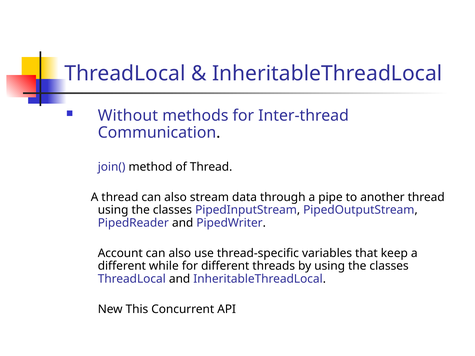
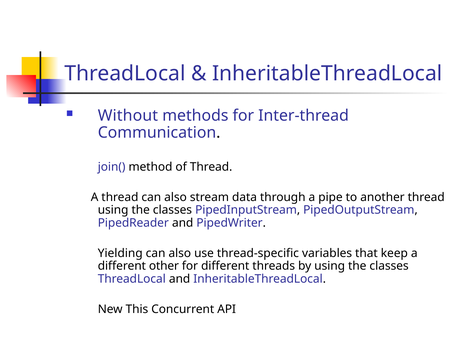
Account: Account -> Yielding
while: while -> other
